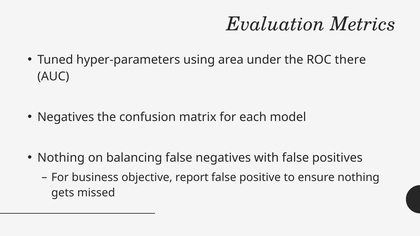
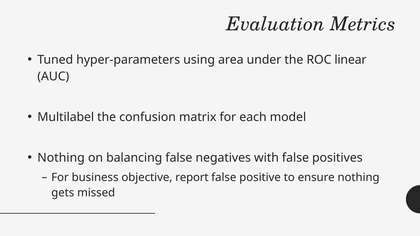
there: there -> linear
Negatives at (66, 117): Negatives -> Multilabel
